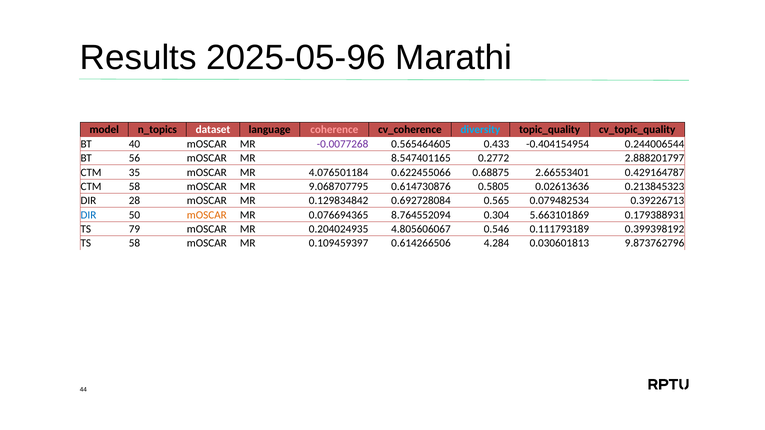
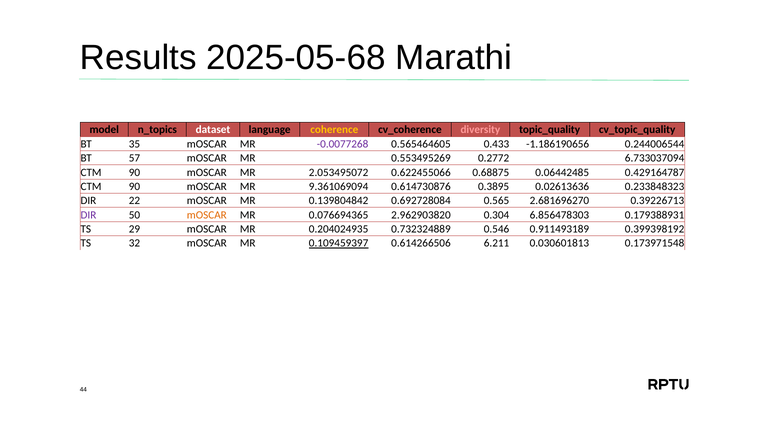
2025-05-96: 2025-05-96 -> 2025-05-68
coherence colour: pink -> yellow
diversity colour: light blue -> pink
40: 40 -> 35
-0.404154954: -0.404154954 -> -1.186190656
56: 56 -> 57
8.547401165: 8.547401165 -> 0.553495269
2.888201797: 2.888201797 -> 6.733037094
35 at (134, 173): 35 -> 90
4.076501184: 4.076501184 -> 2.053495072
2.66553401: 2.66553401 -> 0.06442485
58 at (134, 187): 58 -> 90
9.068707795: 9.068707795 -> 9.361069094
0.5805: 0.5805 -> 0.3895
0.213845323: 0.213845323 -> 0.233848323
28: 28 -> 22
0.129834842: 0.129834842 -> 0.139804842
0.079482534: 0.079482534 -> 2.681696270
DIR at (88, 215) colour: blue -> purple
8.764552094: 8.764552094 -> 2.962903820
5.663101869: 5.663101869 -> 6.856478303
79: 79 -> 29
4.805606067: 4.805606067 -> 0.732324889
0.111793189: 0.111793189 -> 0.911493189
TS 58: 58 -> 32
0.109459397 underline: none -> present
4.284: 4.284 -> 6.211
9.873762796: 9.873762796 -> 0.173971548
